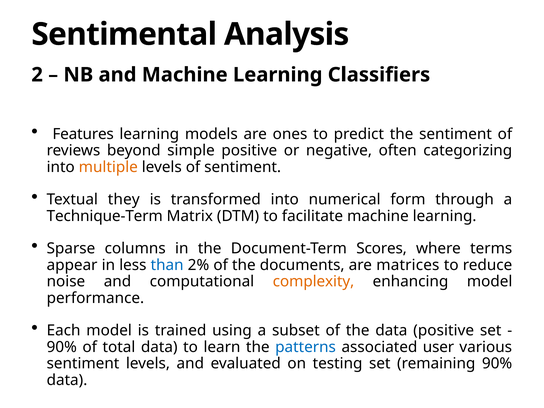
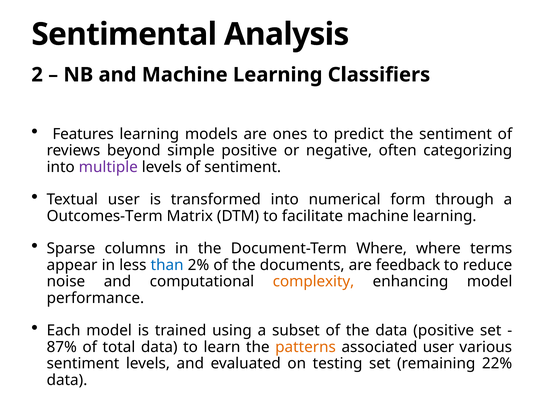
multiple colour: orange -> purple
Textual they: they -> user
Technique-Term: Technique-Term -> Outcomes-Term
Document-Term Scores: Scores -> Where
matrices: matrices -> feedback
90% at (62, 347): 90% -> 87%
patterns colour: blue -> orange
remaining 90%: 90% -> 22%
